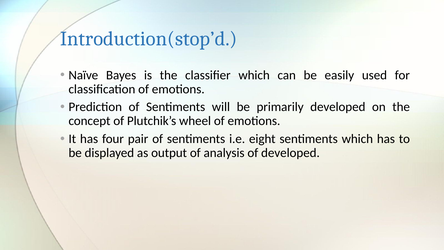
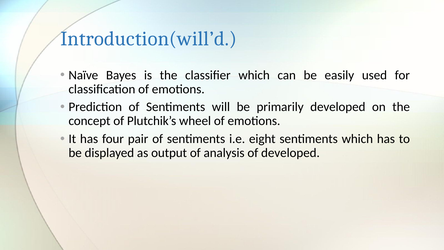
Introduction(stop’d: Introduction(stop’d -> Introduction(will’d
